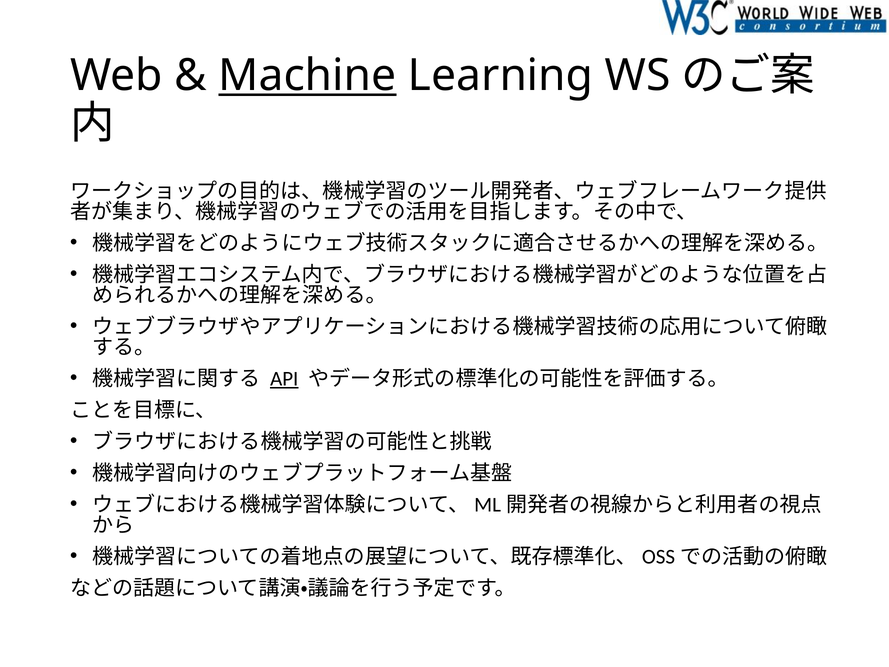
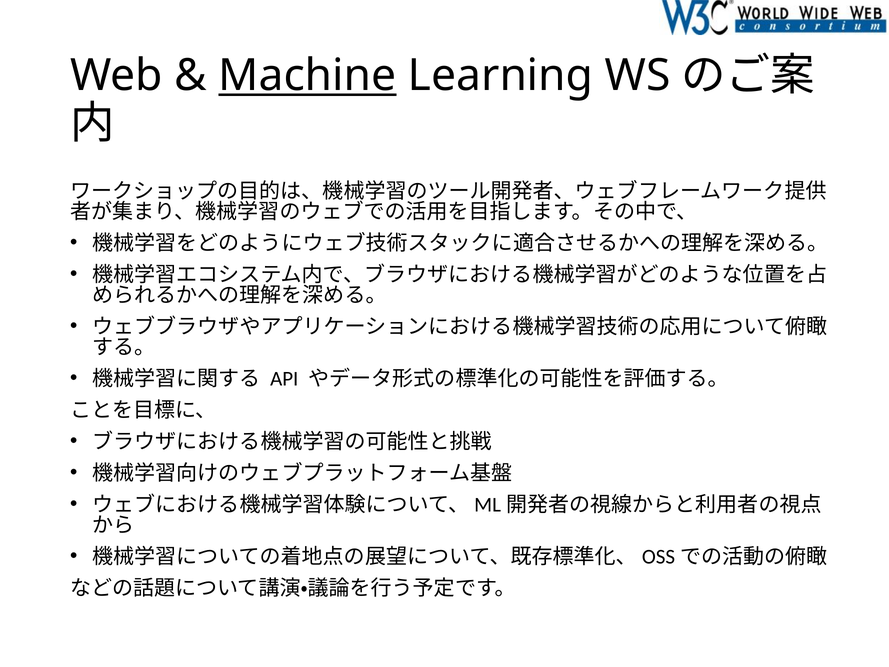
API underline: present -> none
